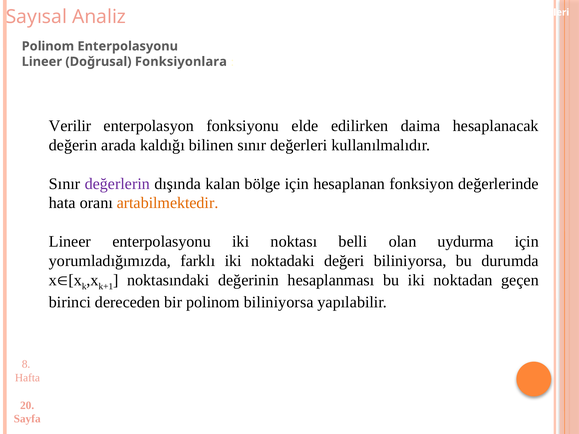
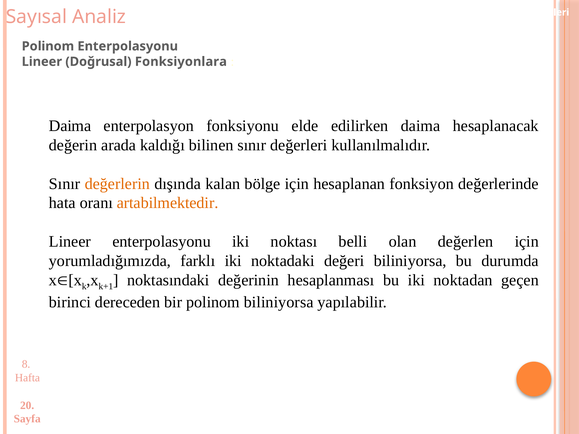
Verilir at (70, 126): Verilir -> Daima
değerlerin colour: purple -> orange
olan uydurma: uydurma -> değerlen
